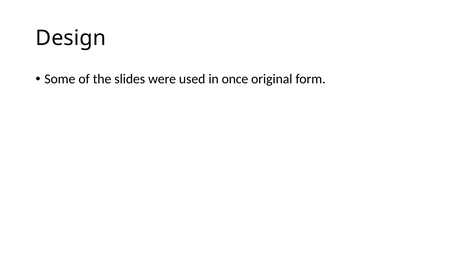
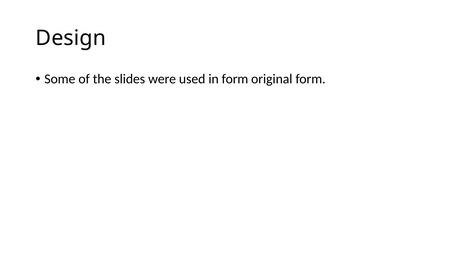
in once: once -> form
